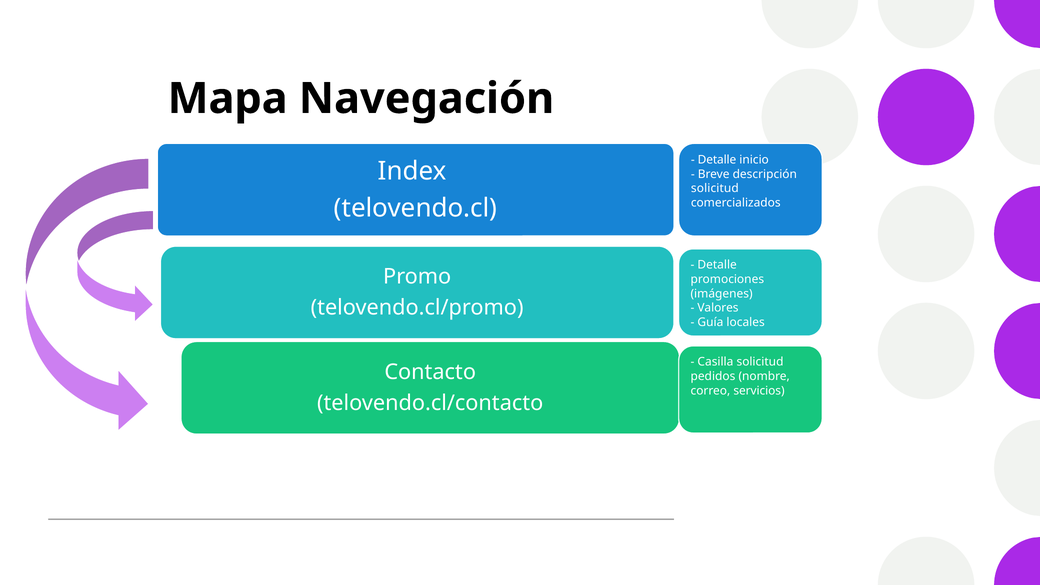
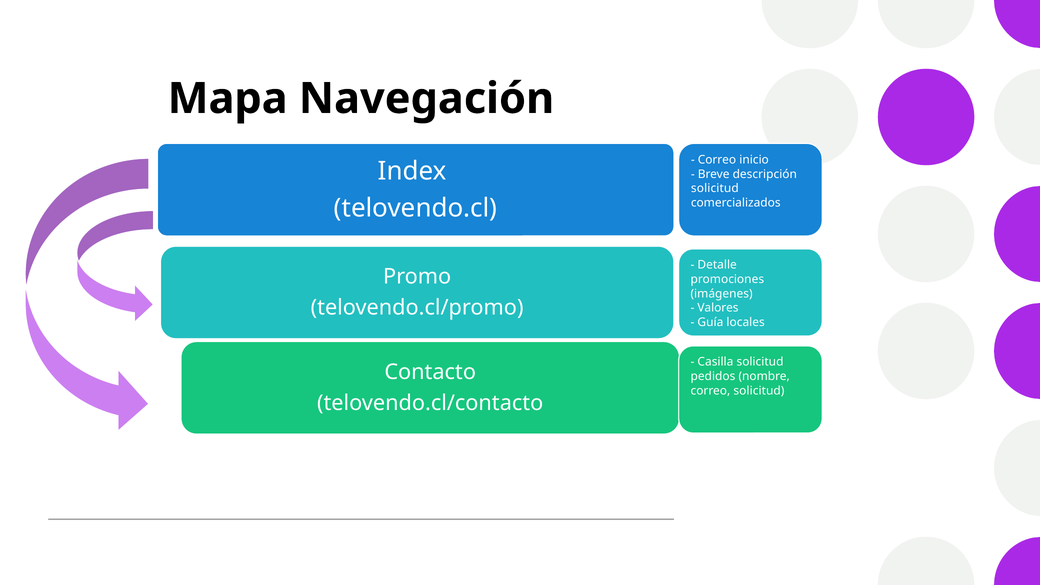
Detalle at (717, 160): Detalle -> Correo
correo servicios: servicios -> solicitud
